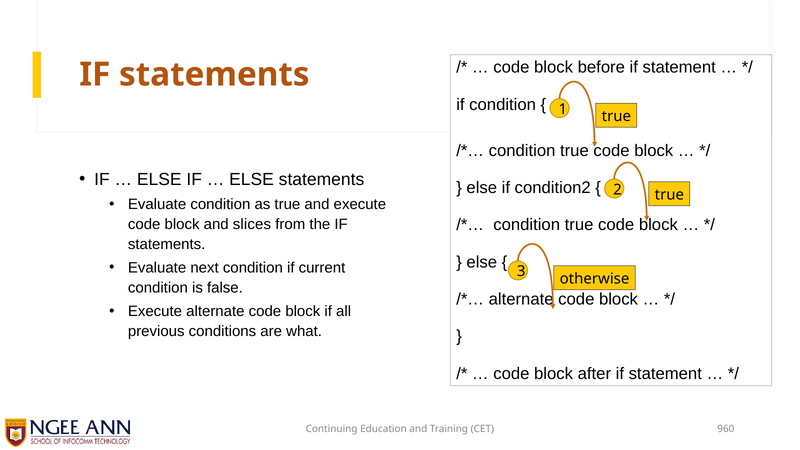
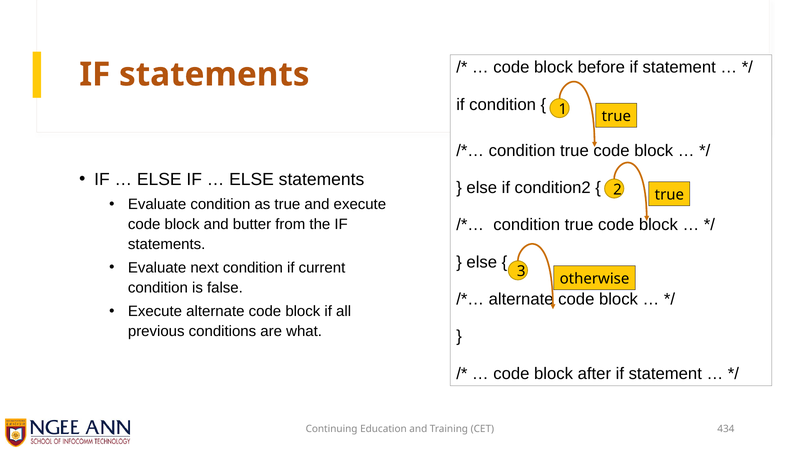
slices: slices -> butter
960: 960 -> 434
